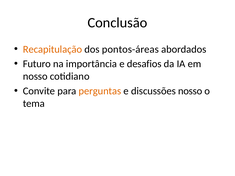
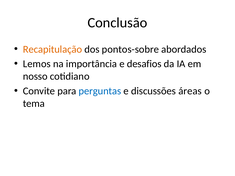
pontos-áreas: pontos-áreas -> pontos-sobre
Futuro: Futuro -> Lemos
perguntas colour: orange -> blue
discussões nosso: nosso -> áreas
